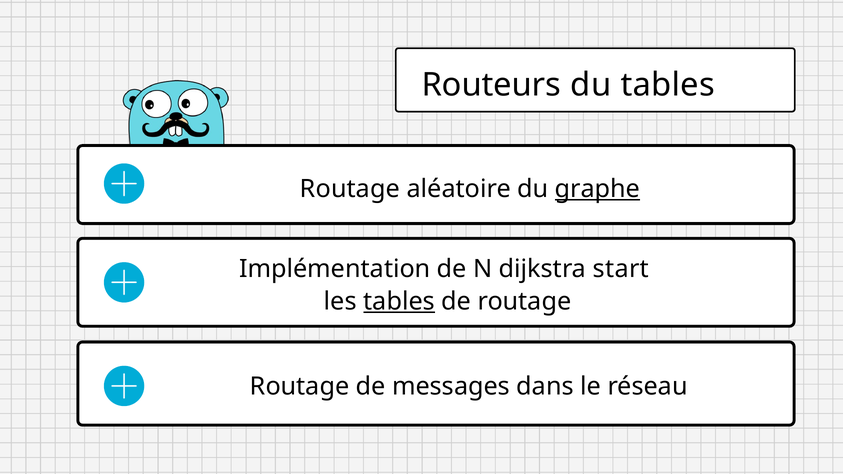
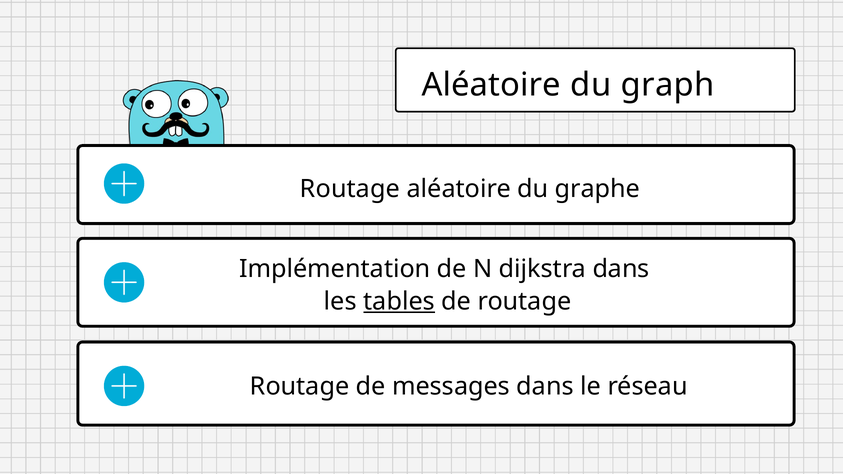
Routeurs at (491, 85): Routeurs -> Aléatoire
du tables: tables -> graph
graphe underline: present -> none
dijkstra start: start -> dans
